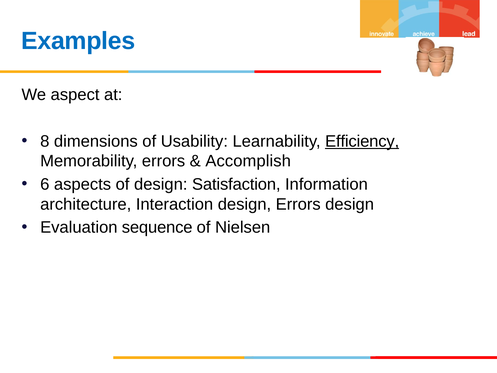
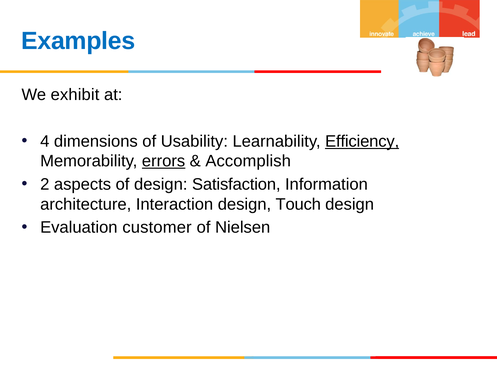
aspect: aspect -> exhibit
8: 8 -> 4
errors at (164, 161) underline: none -> present
6: 6 -> 2
design Errors: Errors -> Touch
sequence: sequence -> customer
